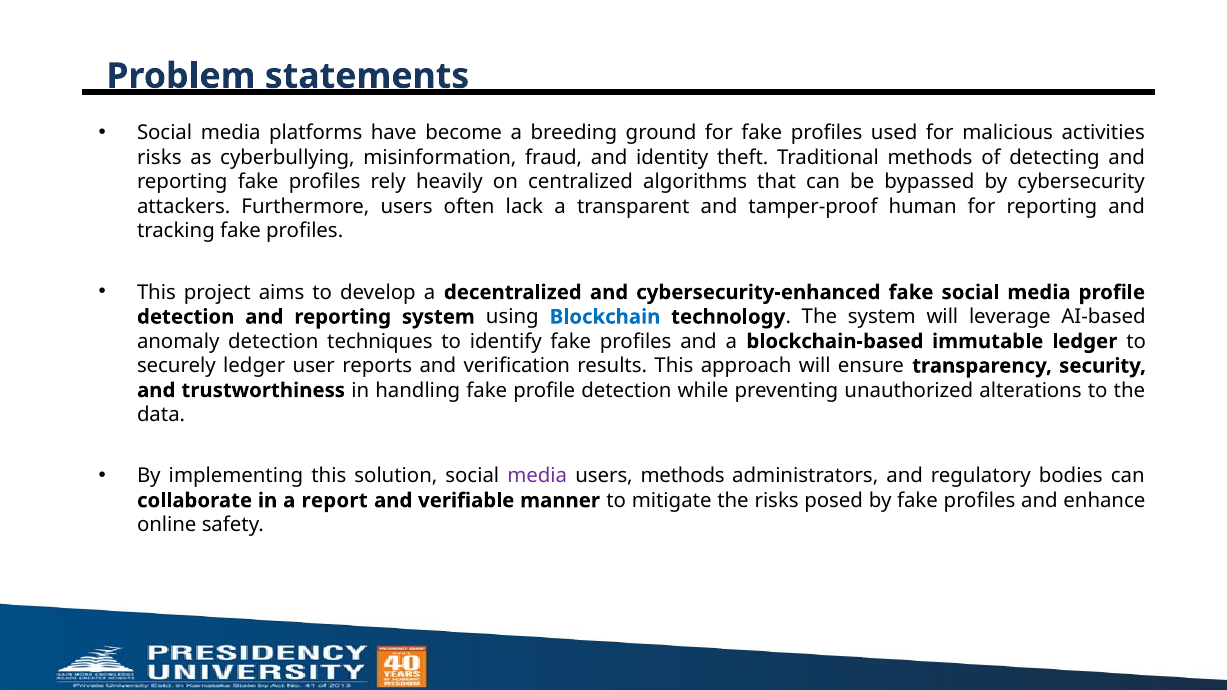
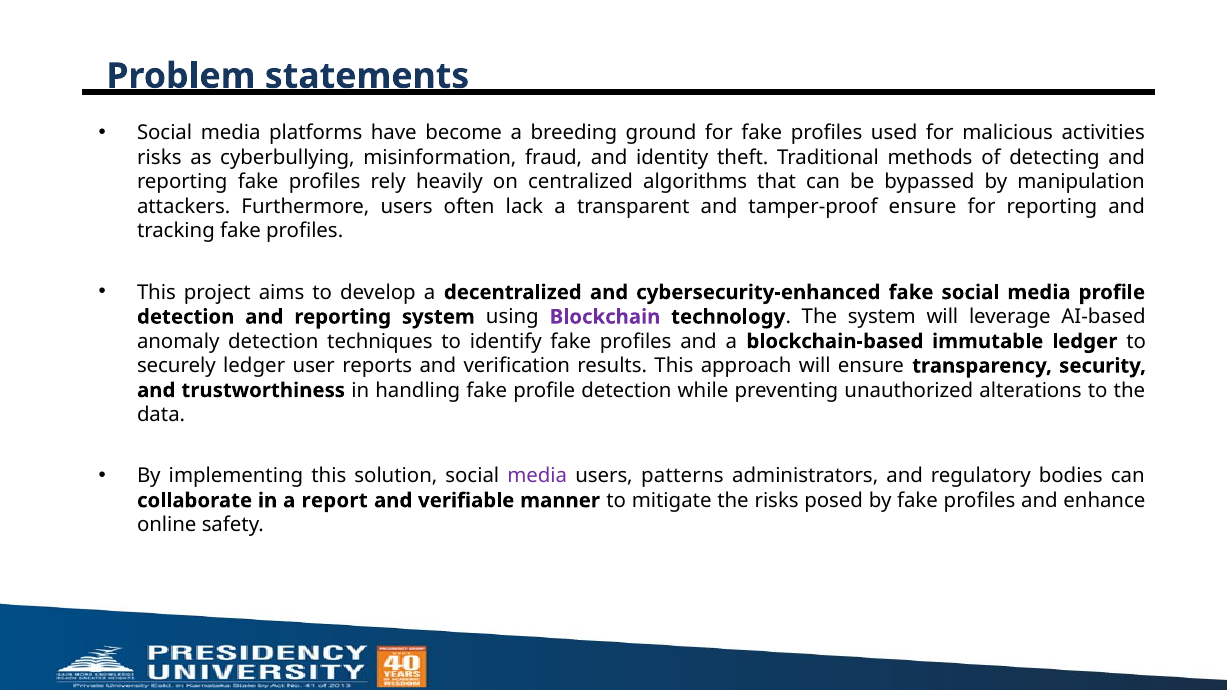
cybersecurity: cybersecurity -> manipulation
tamper-proof human: human -> ensure
Blockchain colour: blue -> purple
users methods: methods -> patterns
